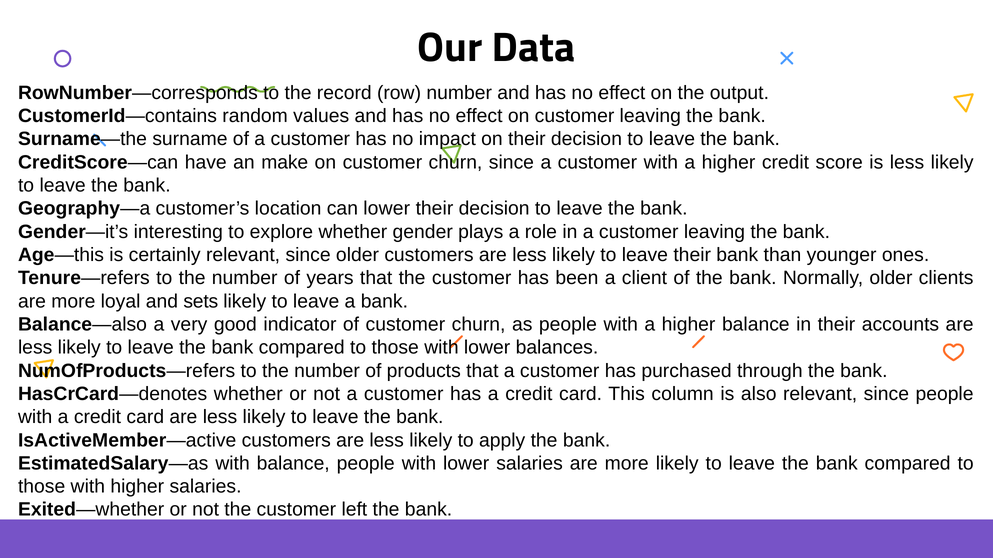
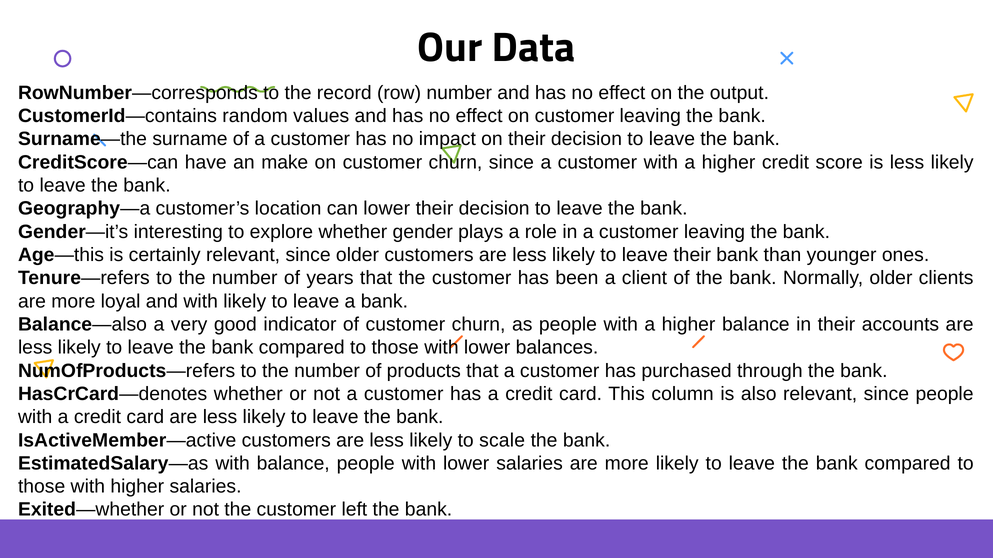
and sets: sets -> with
apply: apply -> scale
